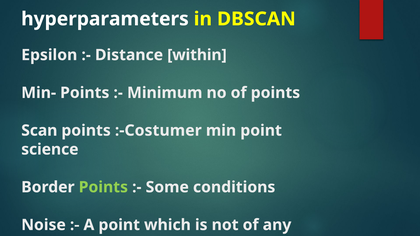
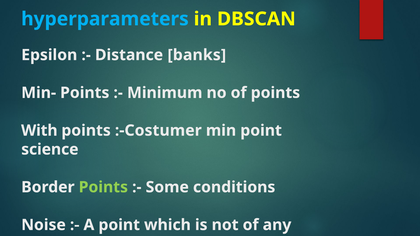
hyperparameters colour: white -> light blue
within: within -> banks
Scan: Scan -> With
